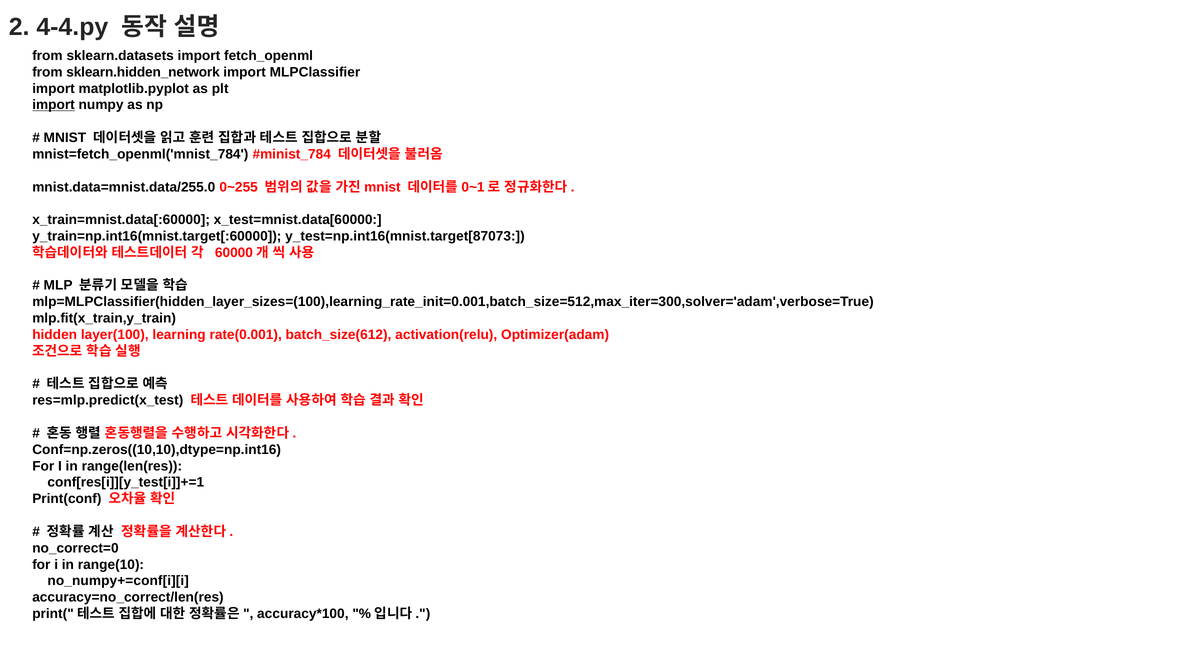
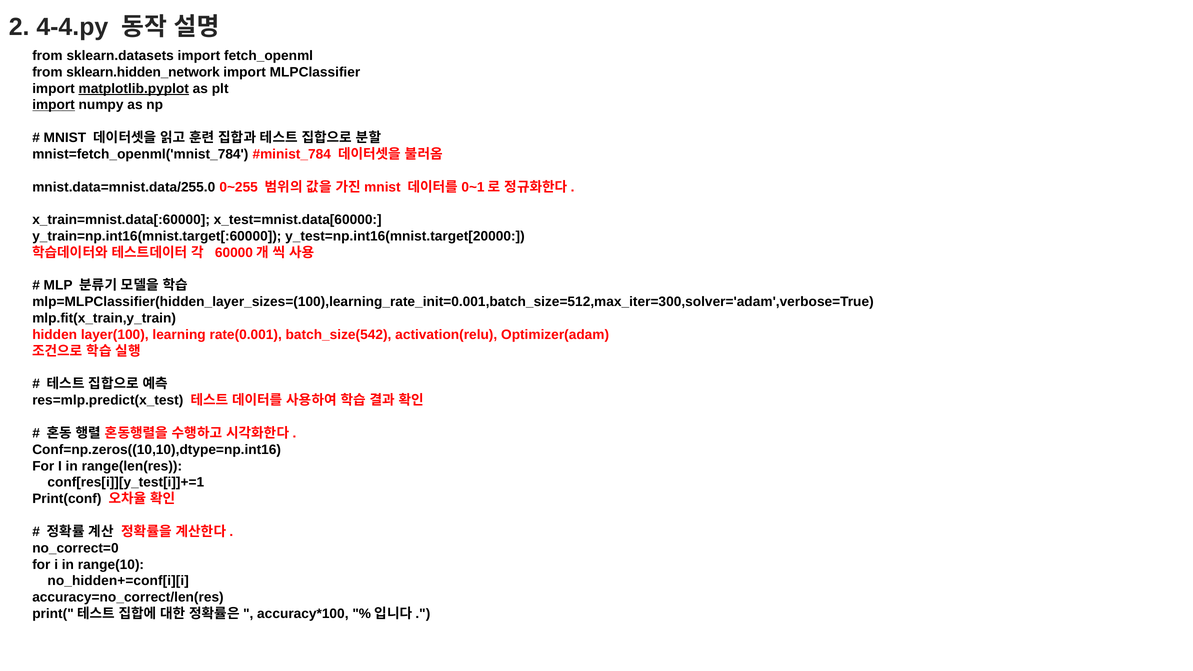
matplotlib.pyplot underline: none -> present
y_test=np.int16(mnist.target[87073: y_test=np.int16(mnist.target[87073 -> y_test=np.int16(mnist.target[20000
batch_size(612: batch_size(612 -> batch_size(542
no_numpy+=conf[i][i: no_numpy+=conf[i][i -> no_hidden+=conf[i][i
